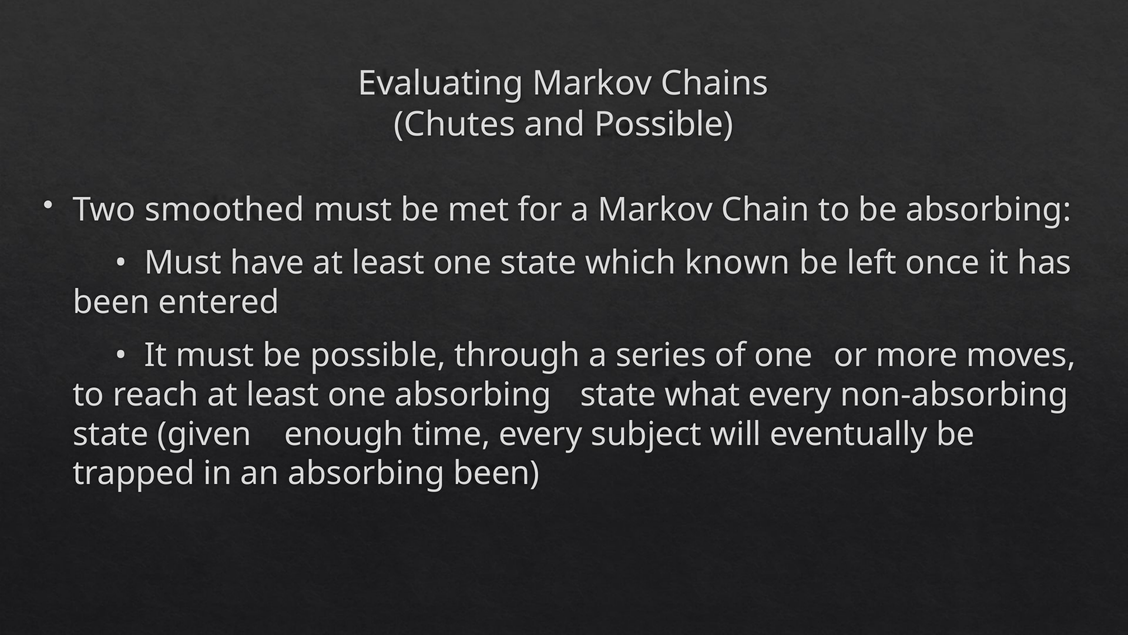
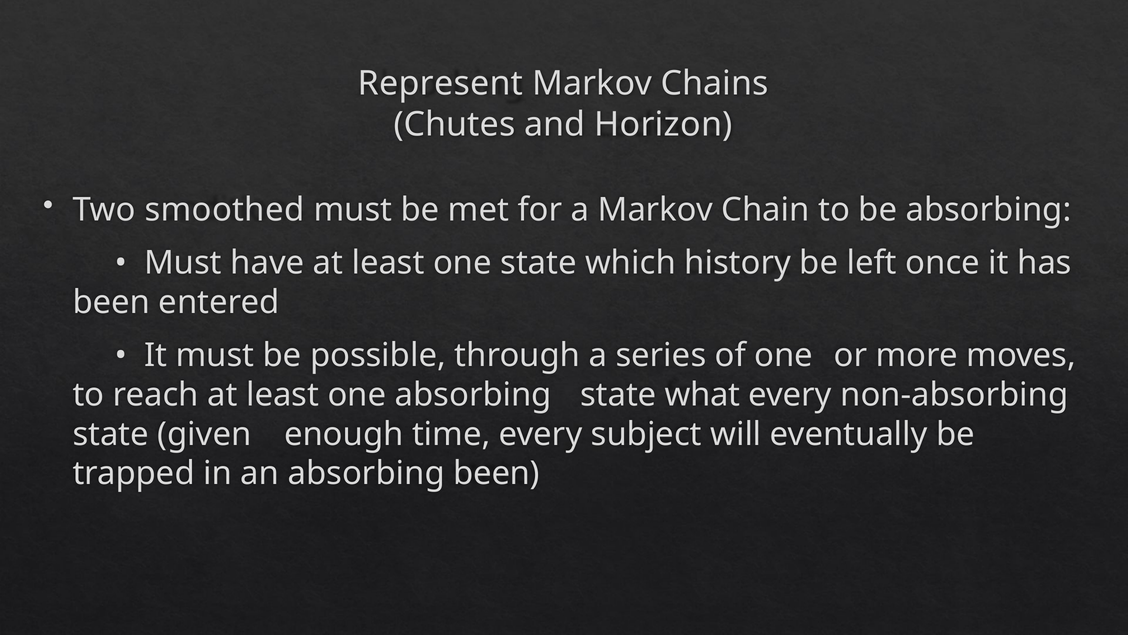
Evaluating: Evaluating -> Represent
and Possible: Possible -> Horizon
known: known -> history
